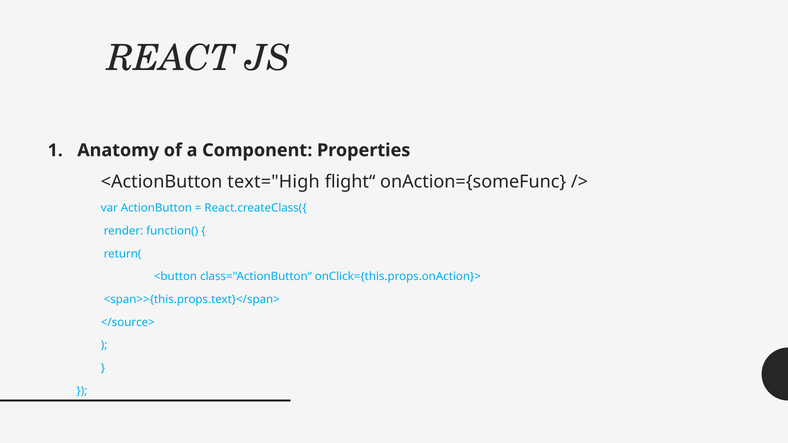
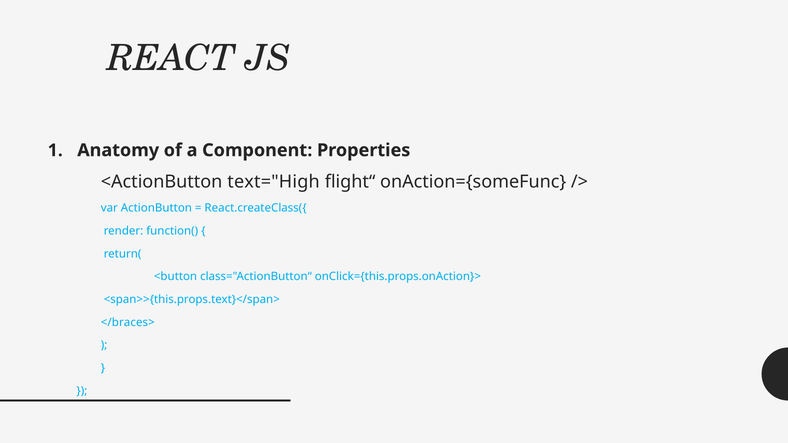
</source>: </source> -> </braces>
